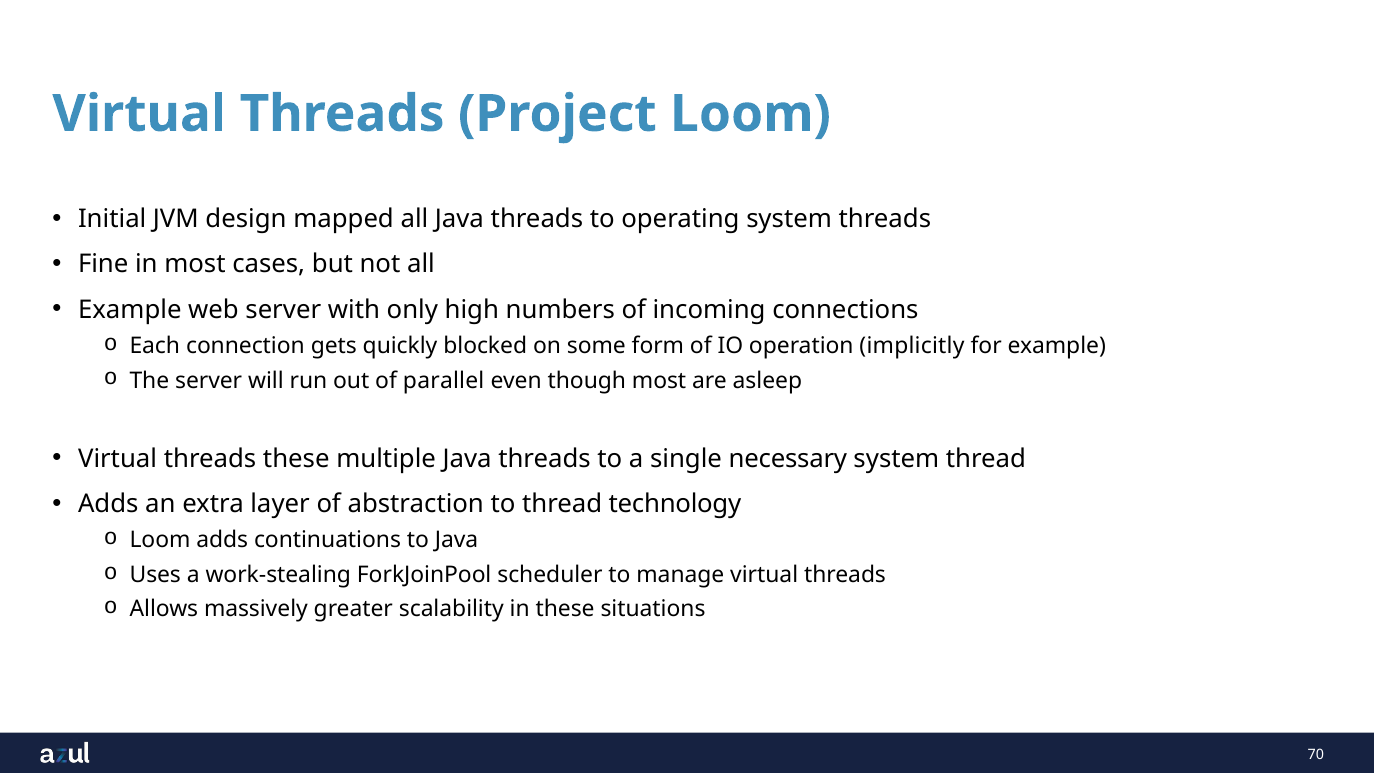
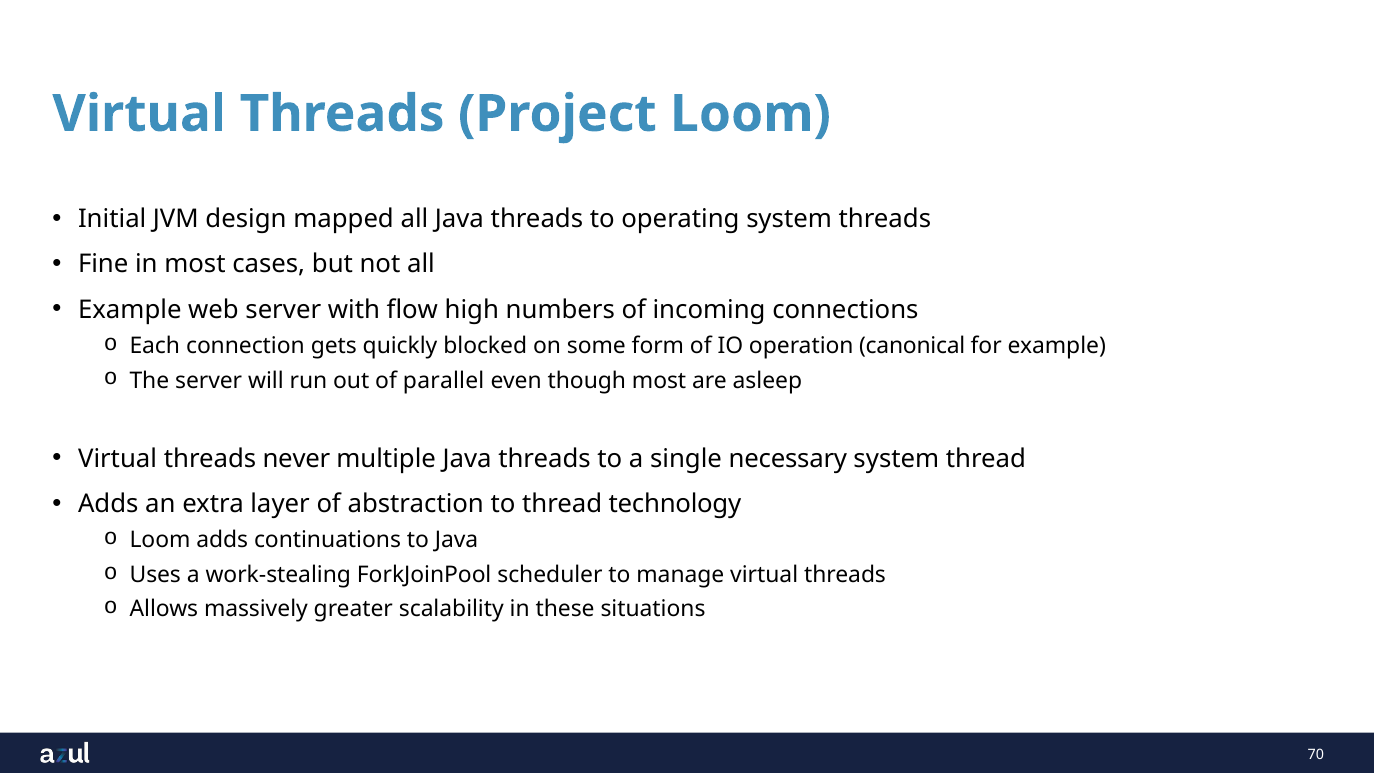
only: only -> flow
implicitly: implicitly -> canonical
threads these: these -> never
